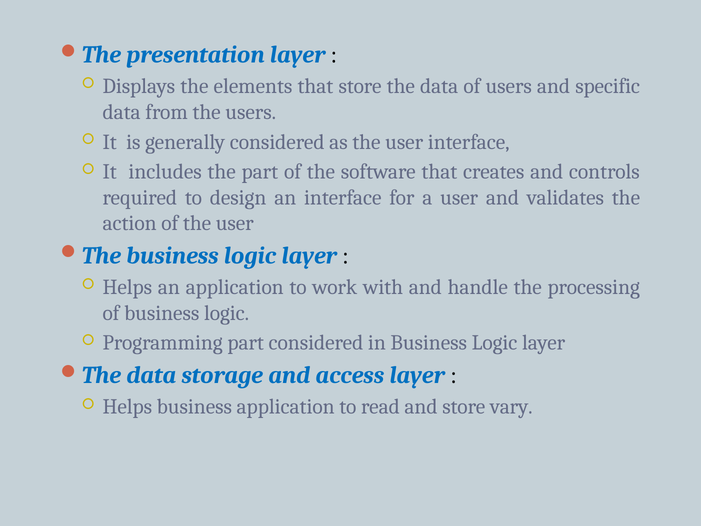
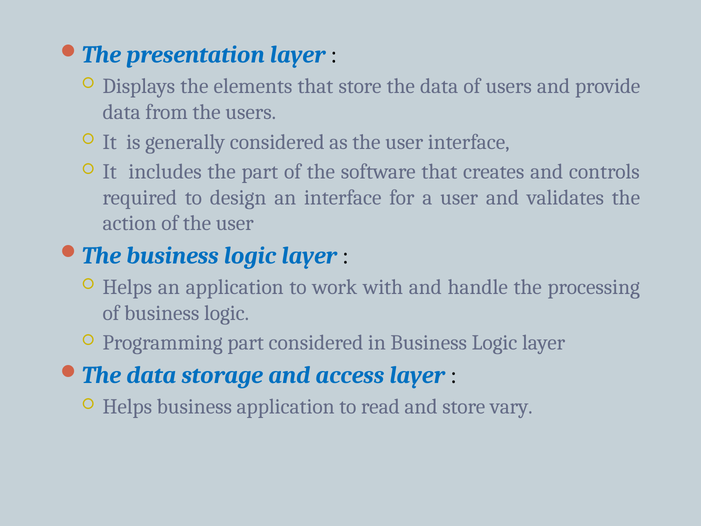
specific: specific -> provide
